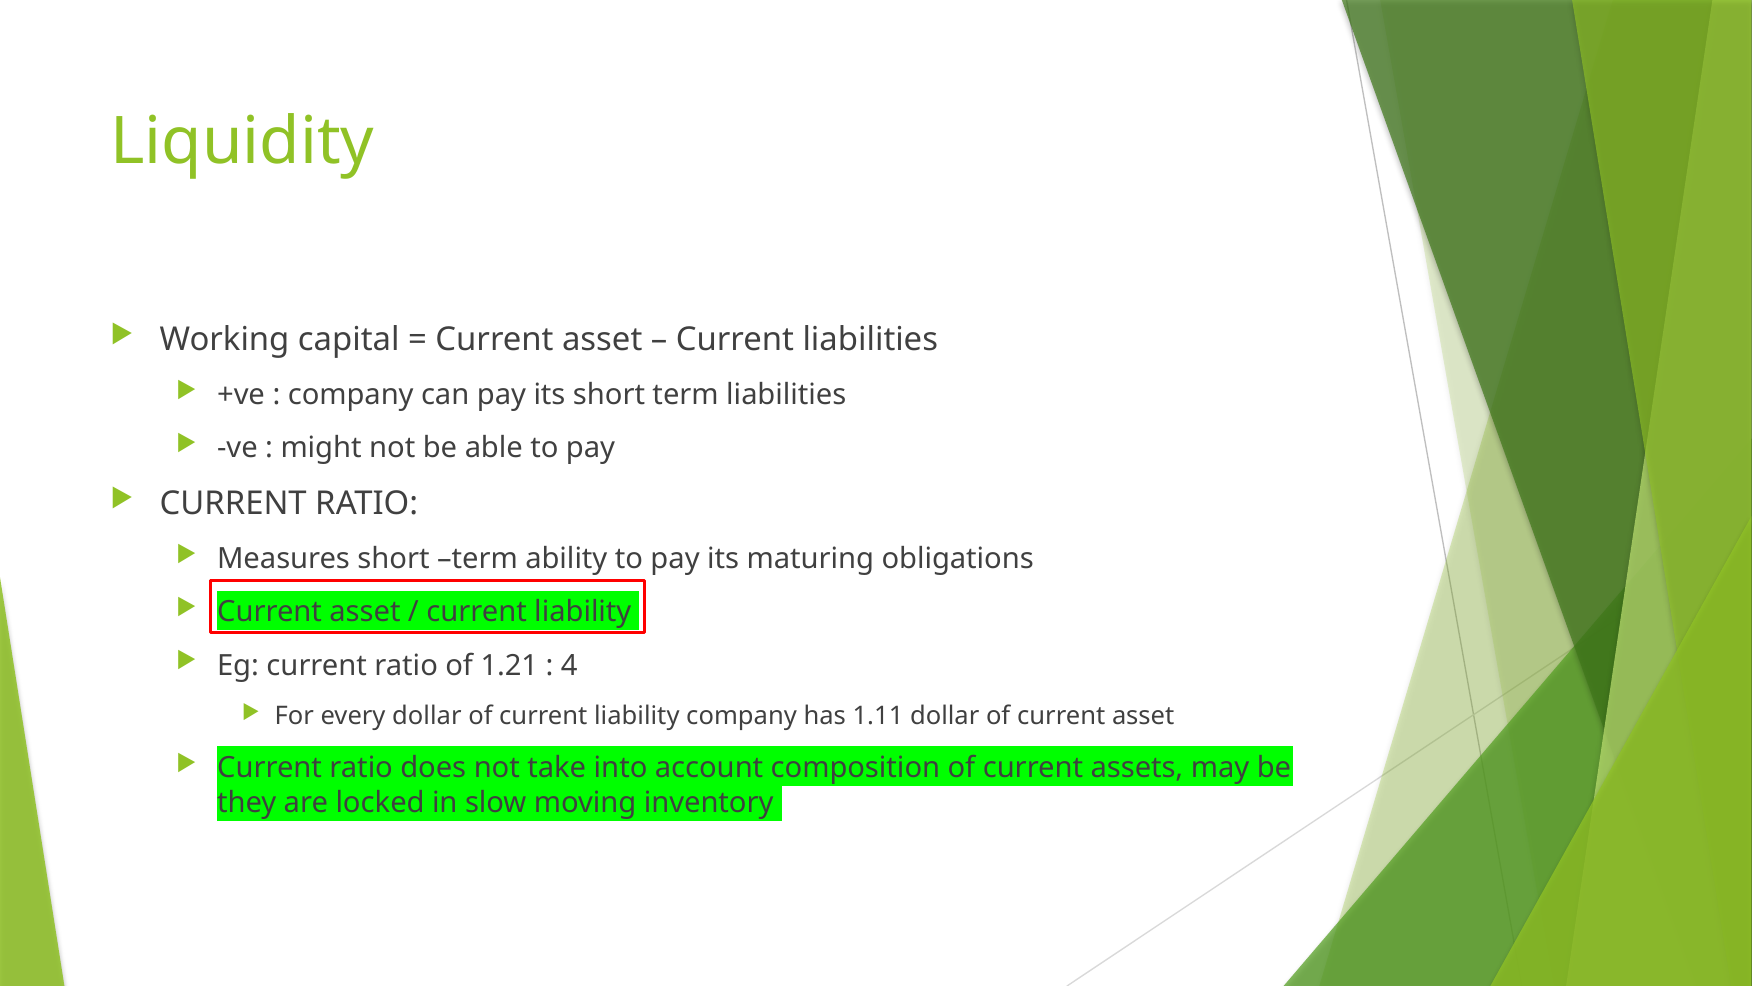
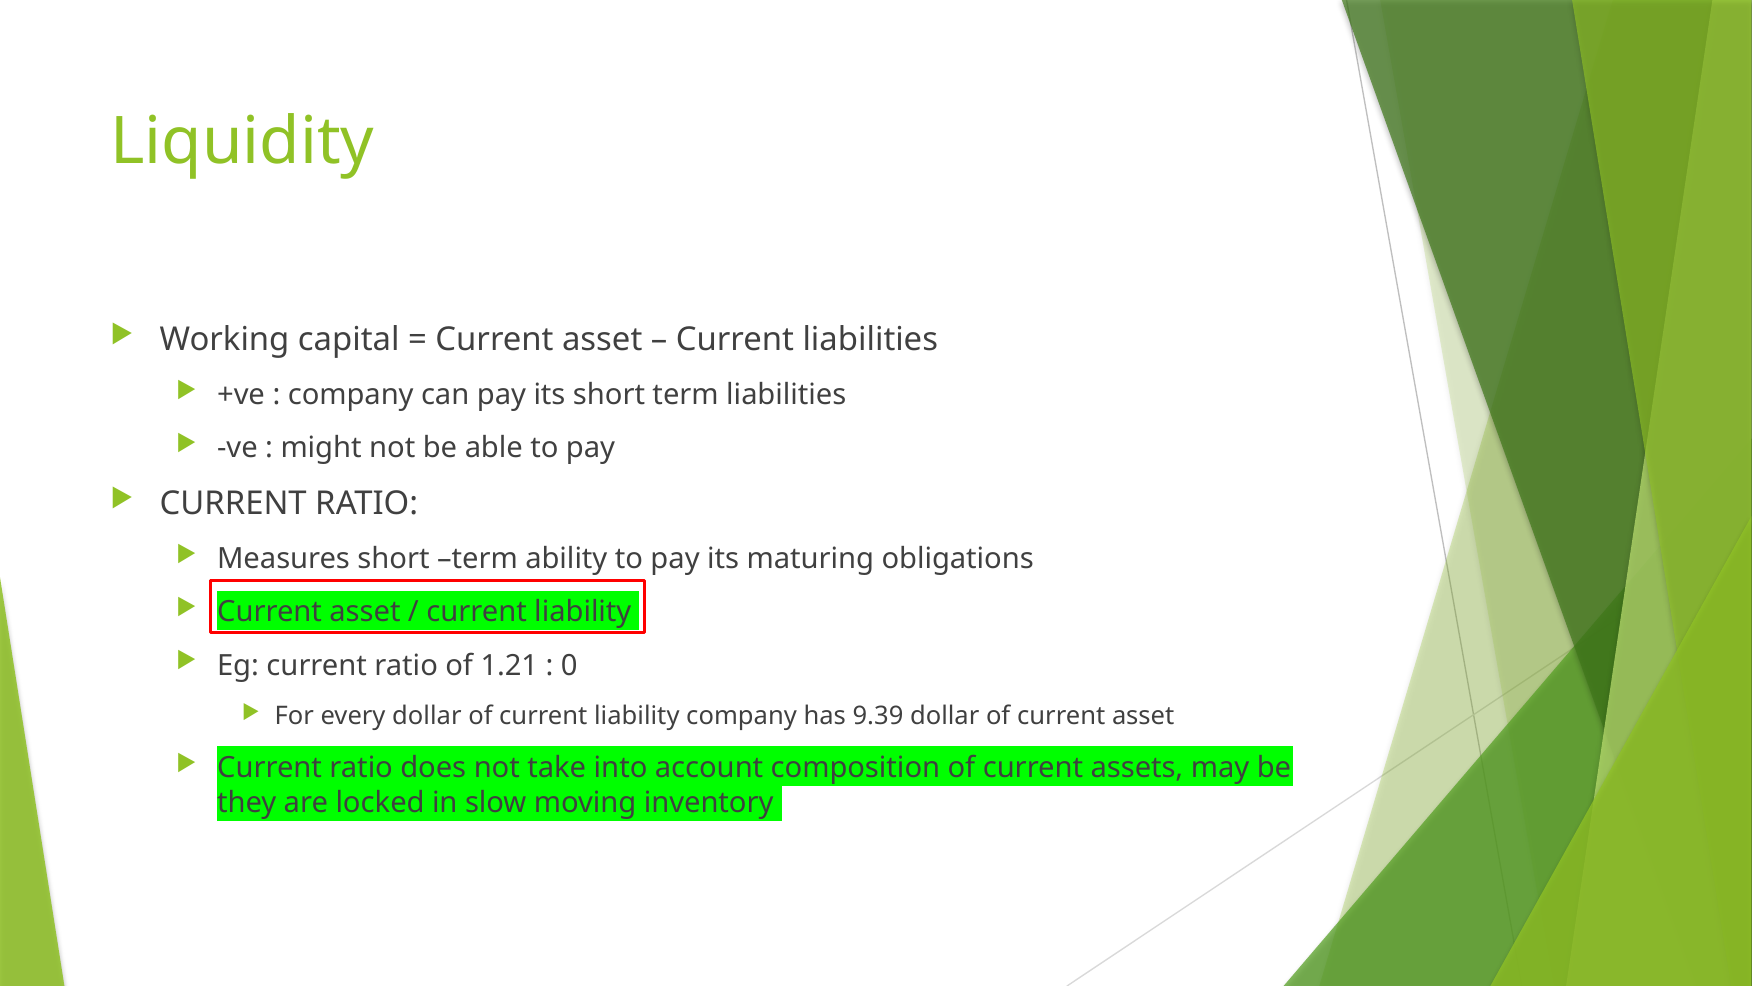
4: 4 -> 0
1.11: 1.11 -> 9.39
